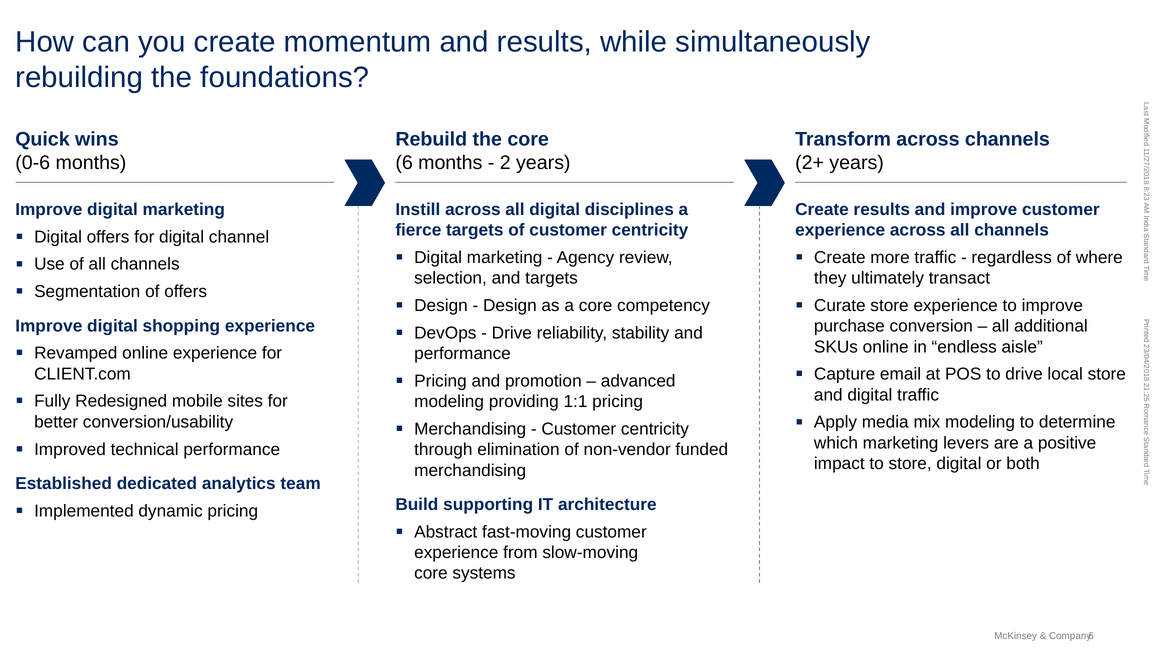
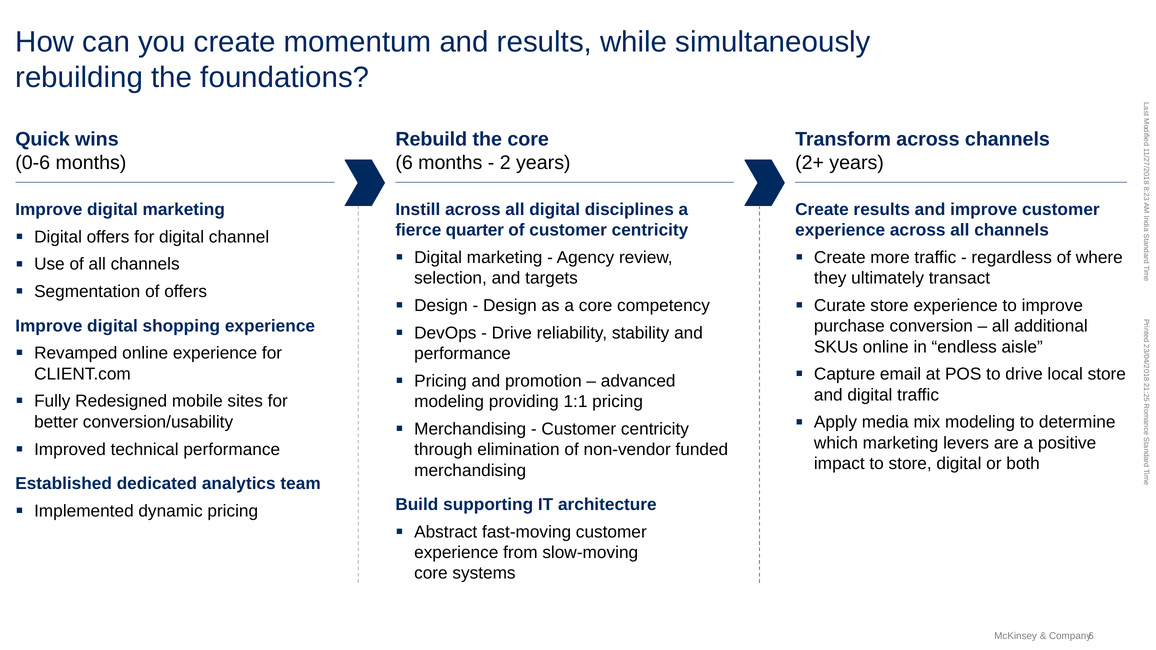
fierce targets: targets -> quarter
